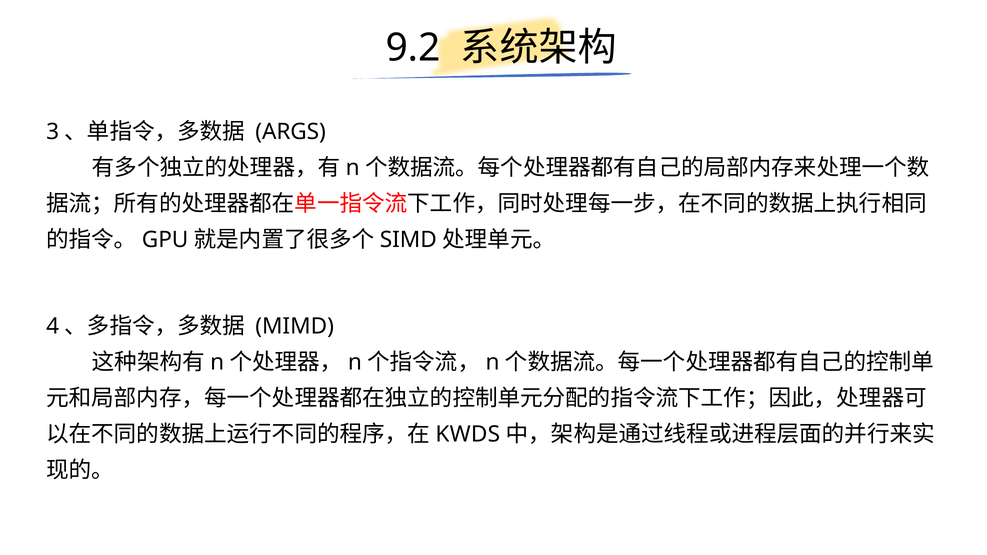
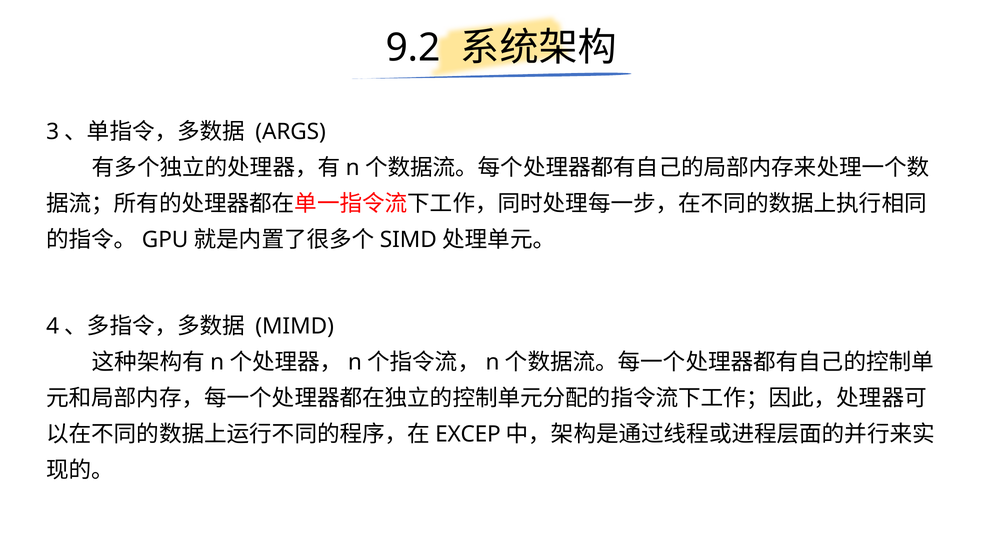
KWDS: KWDS -> EXCEP
